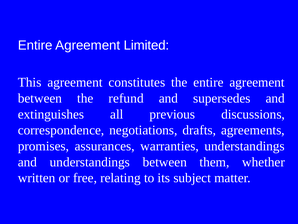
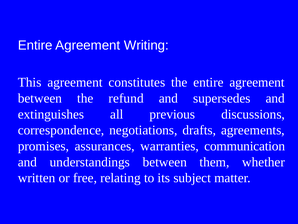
Limited: Limited -> Writing
warranties understandings: understandings -> communication
